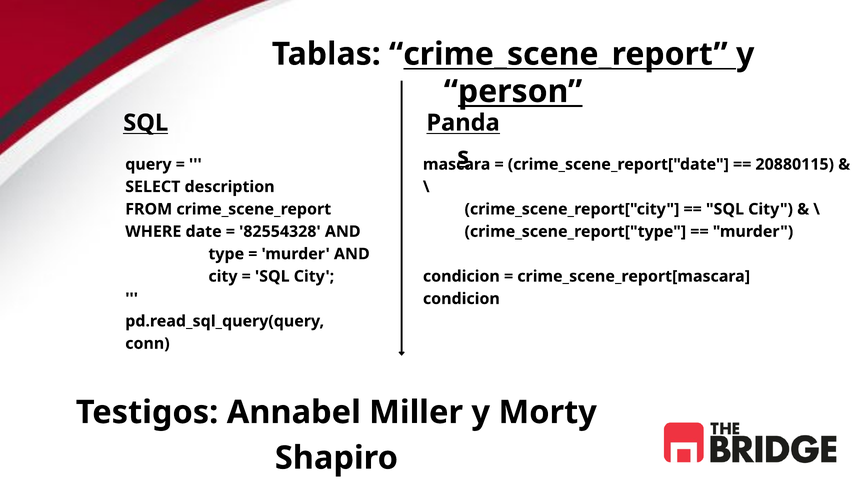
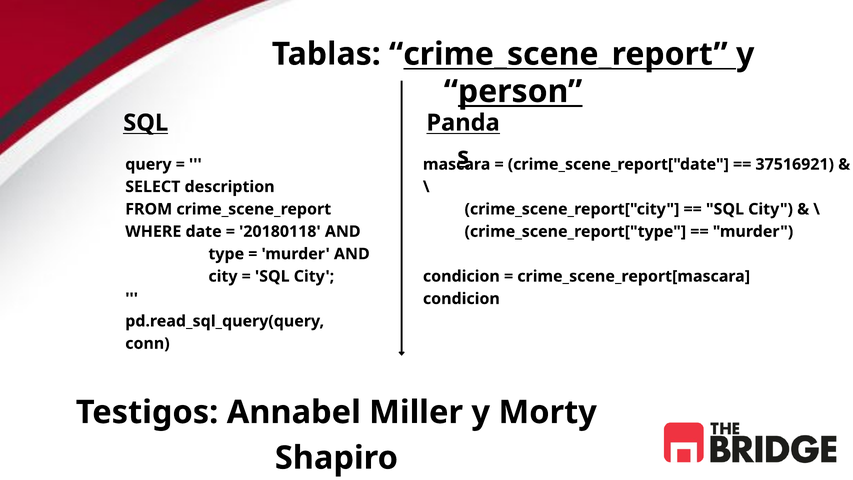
20880115: 20880115 -> 37516921
82554328: 82554328 -> 20180118
